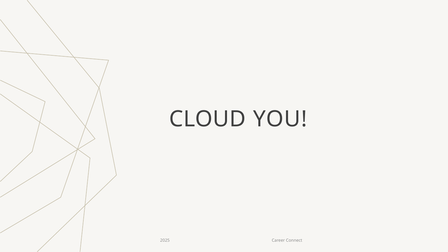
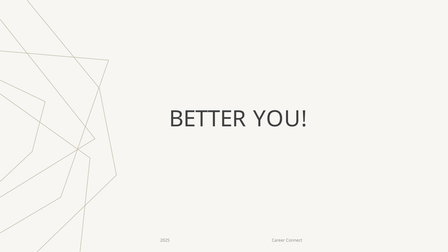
CLOUD: CLOUD -> BETTER
